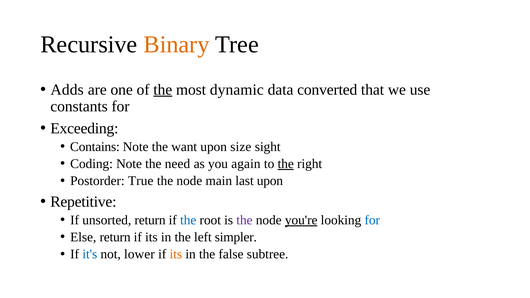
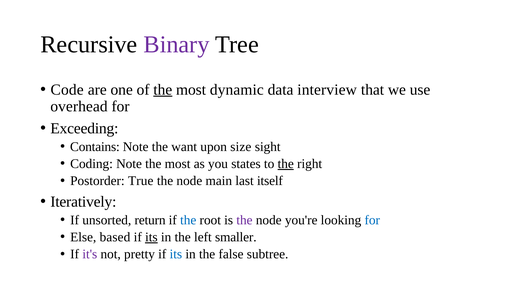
Binary colour: orange -> purple
Adds: Adds -> Code
converted: converted -> interview
constants: constants -> overhead
Note the need: need -> most
again: again -> states
last upon: upon -> itself
Repetitive: Repetitive -> Iteratively
you're underline: present -> none
Else return: return -> based
its at (151, 237) underline: none -> present
simpler: simpler -> smaller
it's colour: blue -> purple
lower: lower -> pretty
its at (176, 254) colour: orange -> blue
